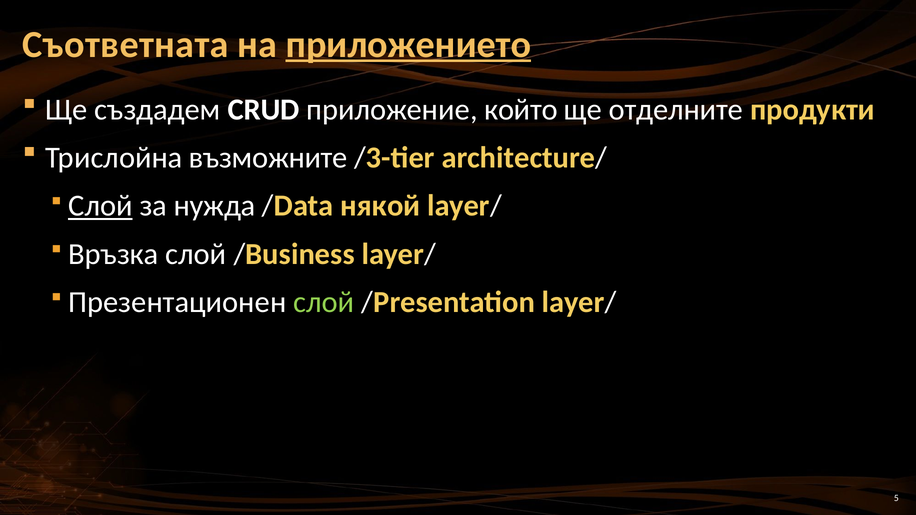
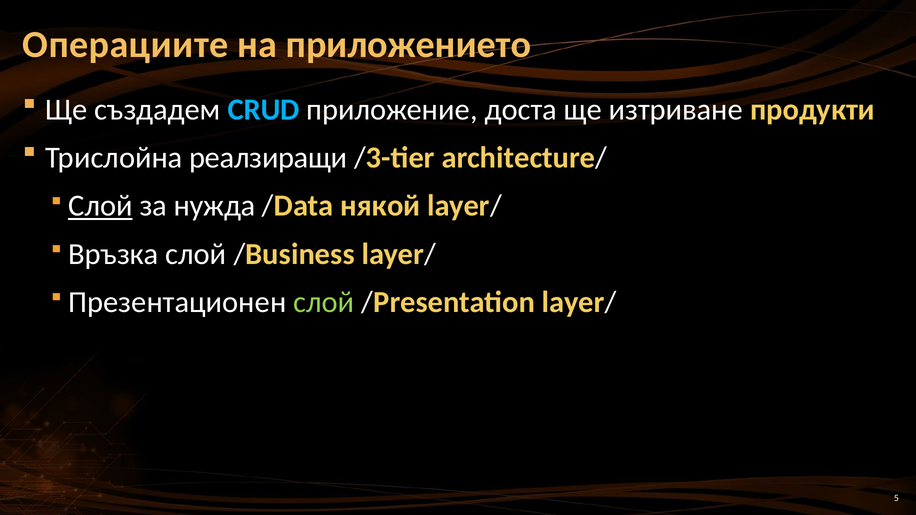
Съответната: Съответната -> Операциите
приложението underline: present -> none
CRUD colour: white -> light blue
който: който -> доста
отделните: отделните -> изтриване
възможните: възможните -> реалзиращи
